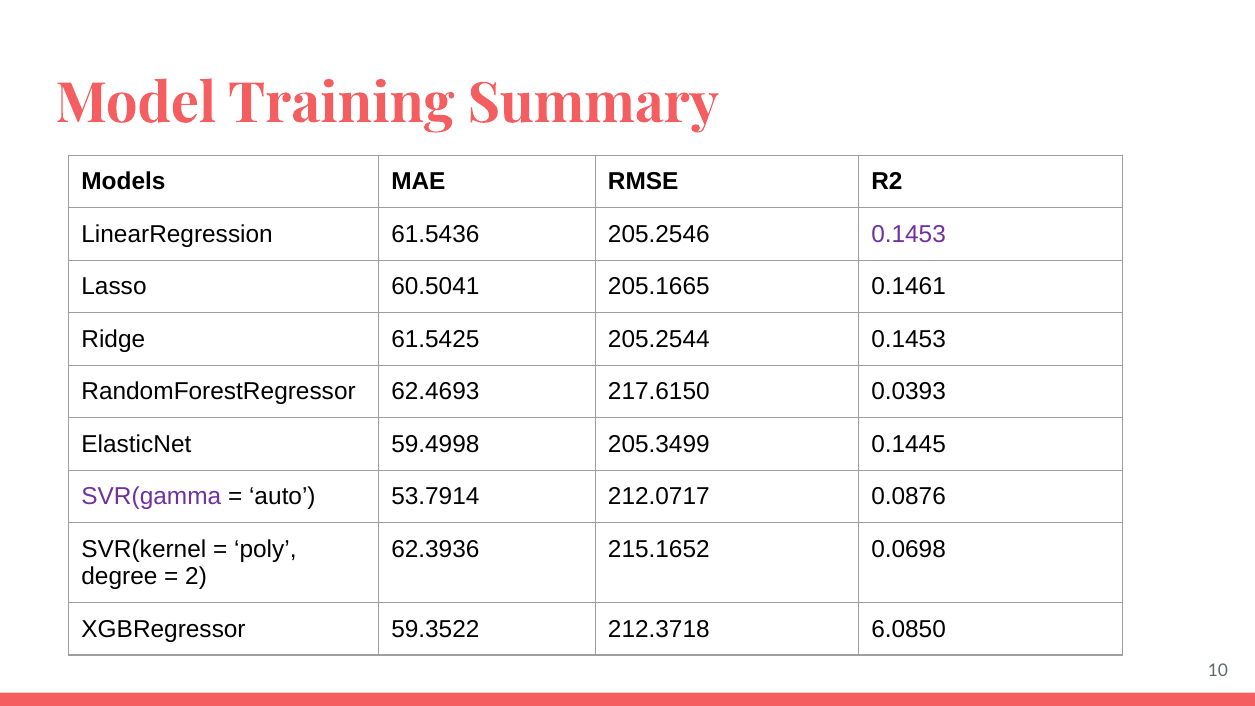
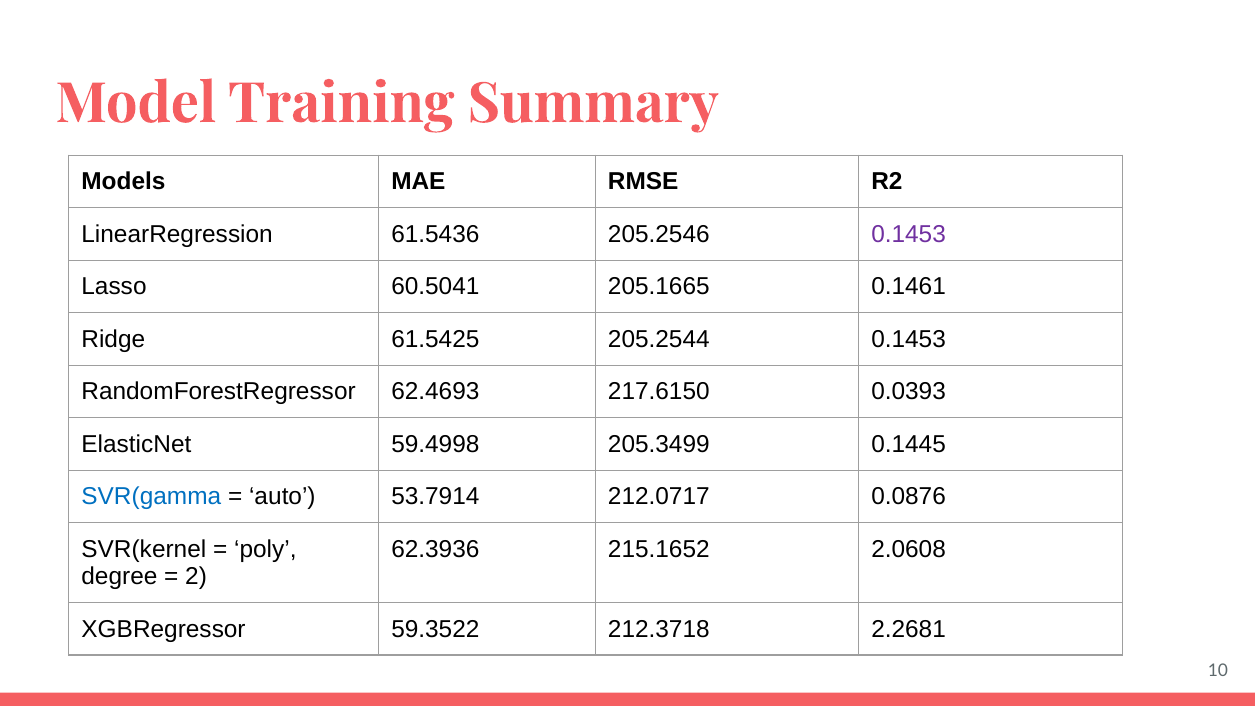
SVR(gamma colour: purple -> blue
0.0698: 0.0698 -> 2.0608
6.0850: 6.0850 -> 2.2681
